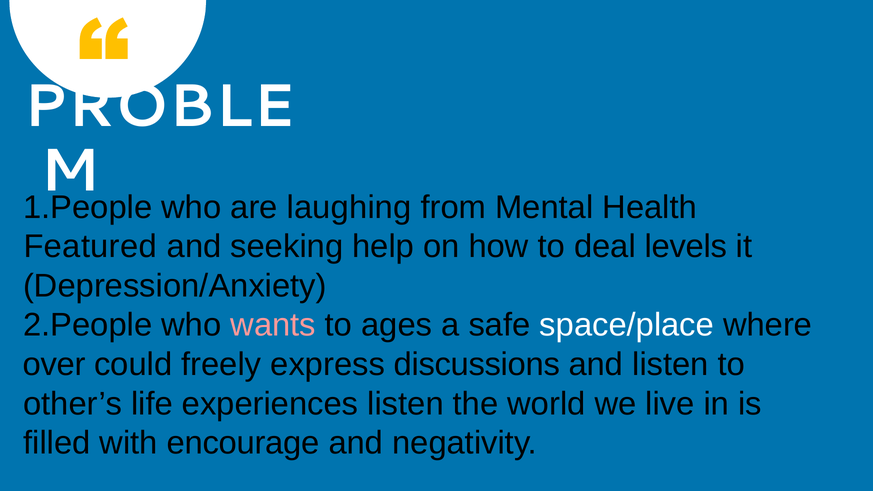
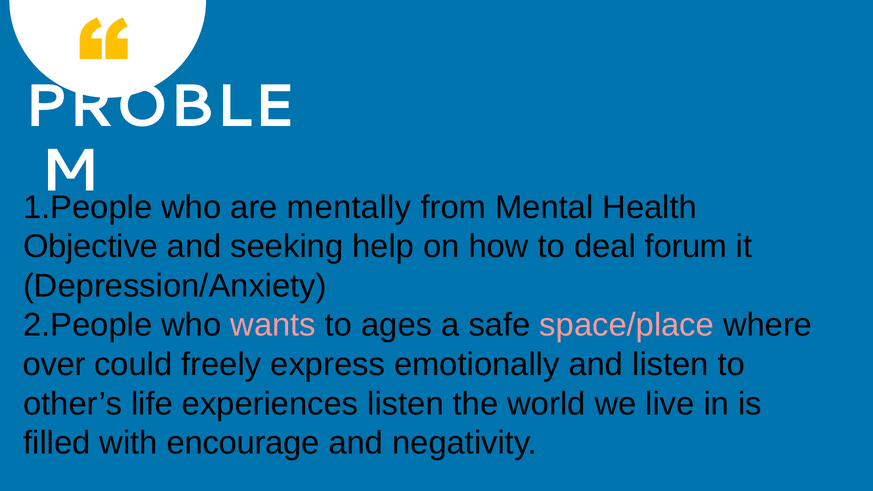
laughing: laughing -> mentally
Featured: Featured -> Objective
levels: levels -> forum
space/place colour: white -> pink
discussions: discussions -> emotionally
